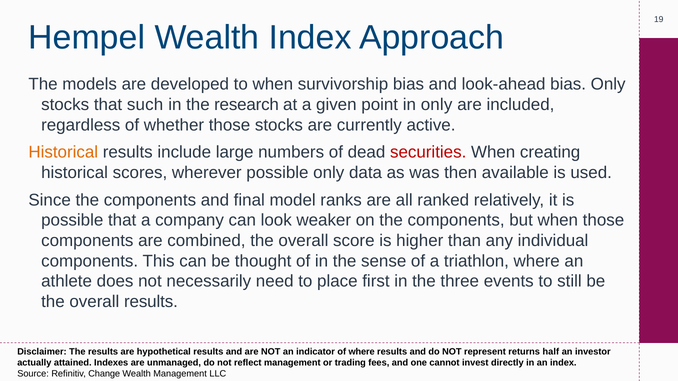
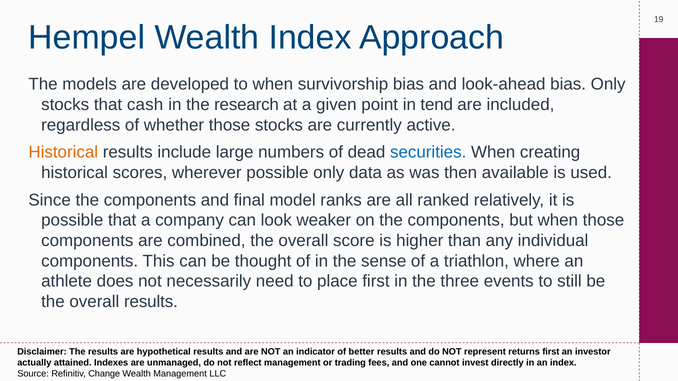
such: such -> cash
in only: only -> tend
securities colour: red -> blue
of where: where -> better
returns half: half -> first
